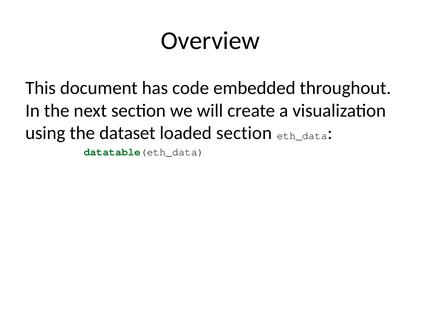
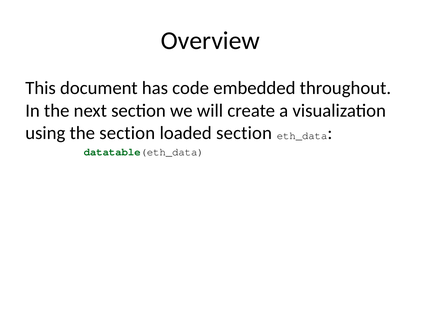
the dataset: dataset -> section
